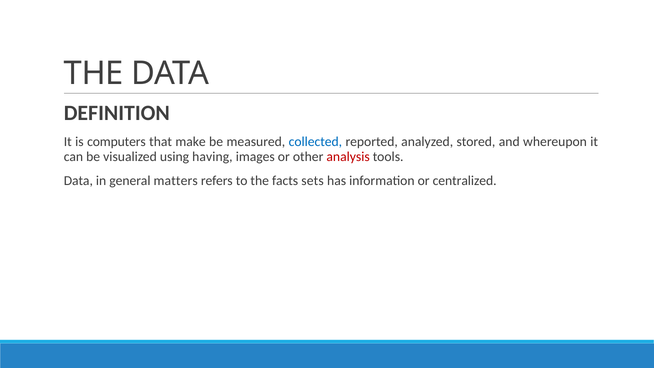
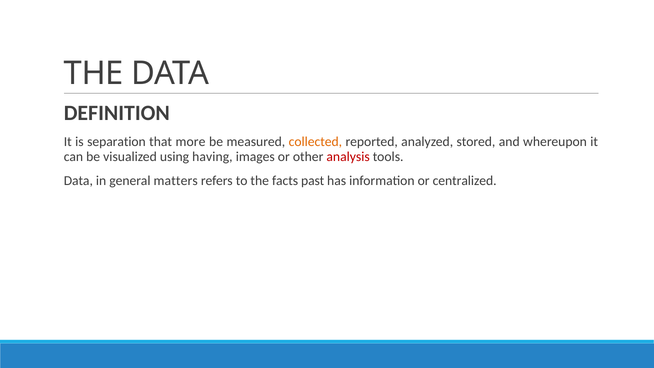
computers: computers -> separation
make: make -> more
collected colour: blue -> orange
sets: sets -> past
